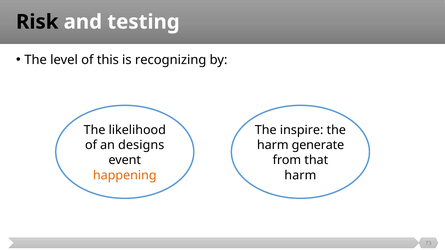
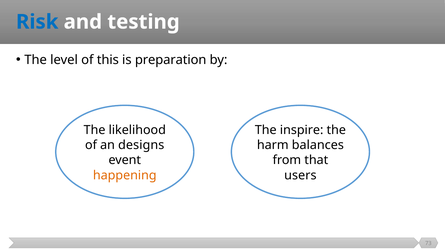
Risk colour: black -> blue
recognizing: recognizing -> preparation
generate: generate -> balances
harm at (300, 175): harm -> users
